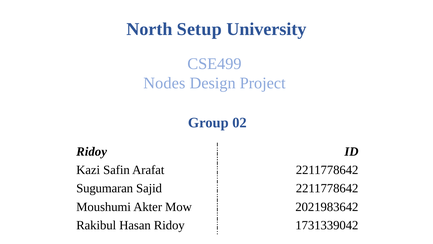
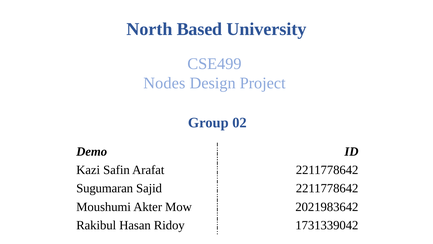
Setup: Setup -> Based
Ridoy at (92, 151): Ridoy -> Demo
